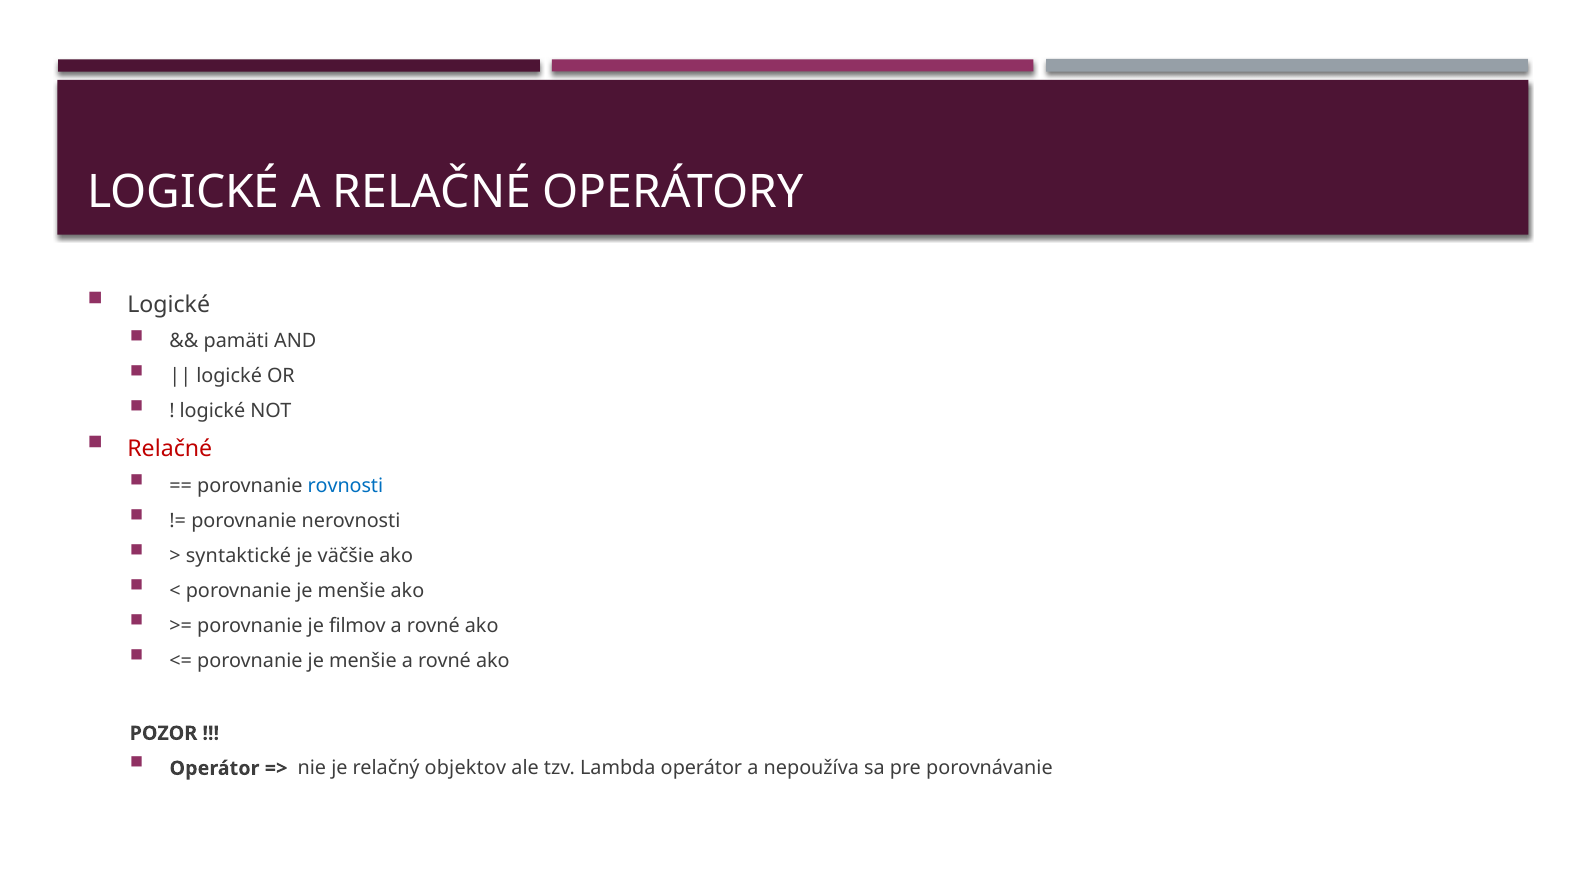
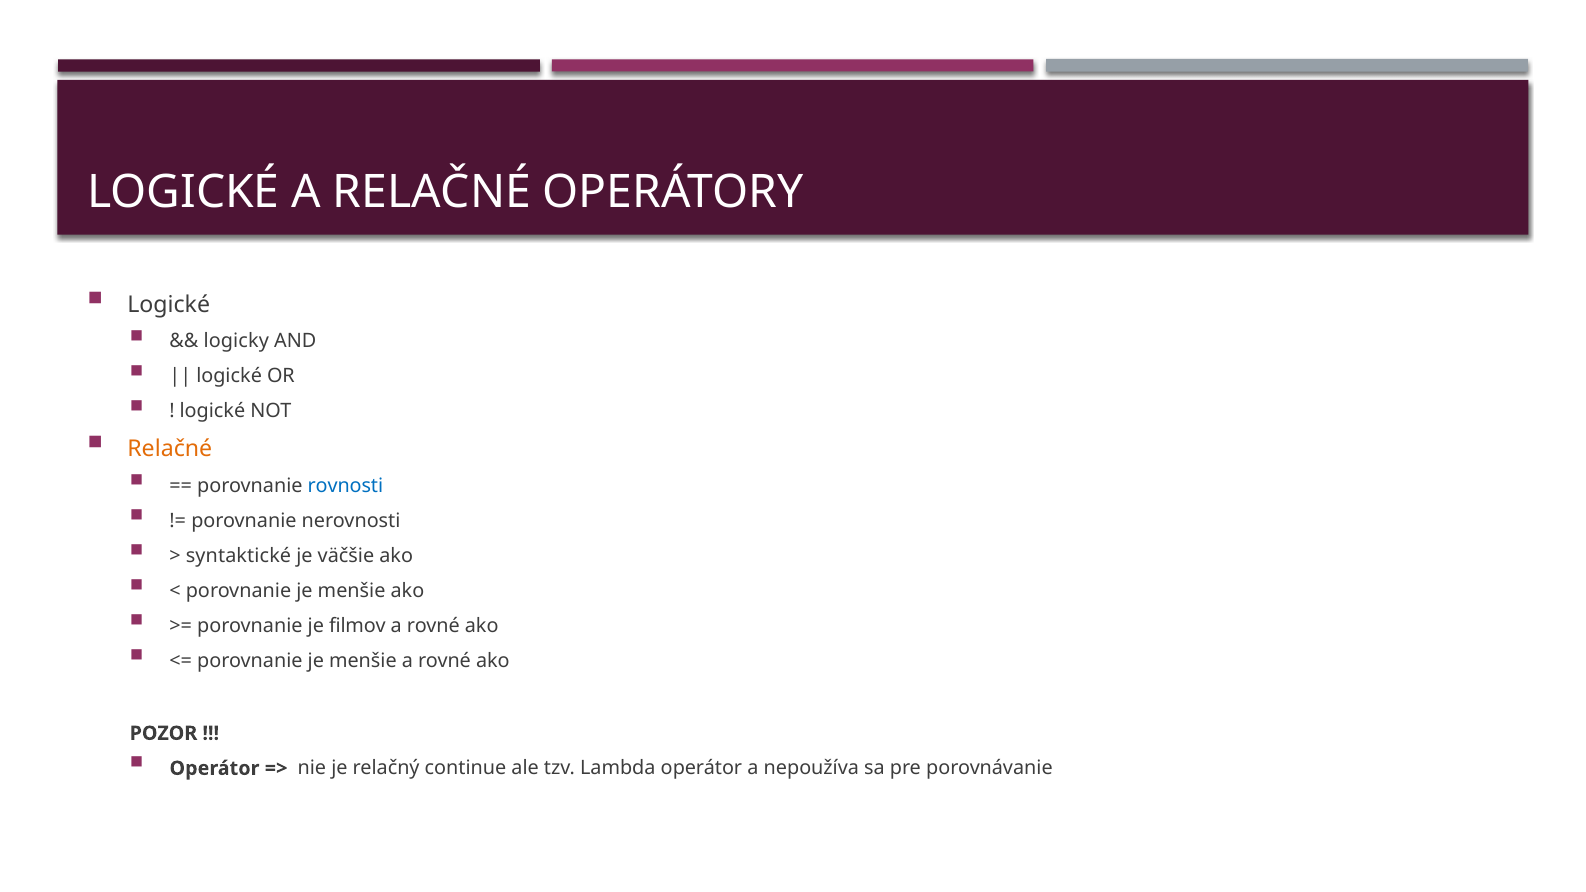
pamäti: pamäti -> logicky
Relačné at (170, 449) colour: red -> orange
objektov: objektov -> continue
